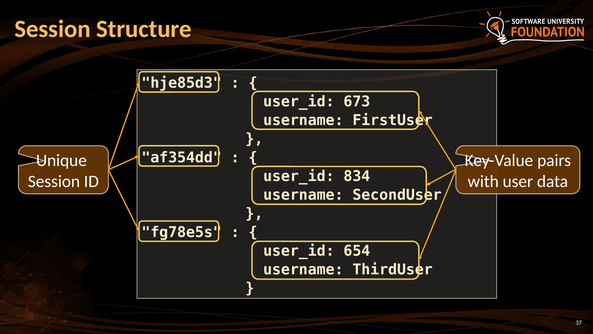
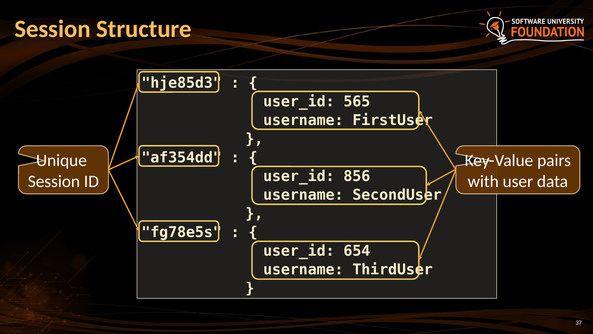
673: 673 -> 565
834: 834 -> 856
